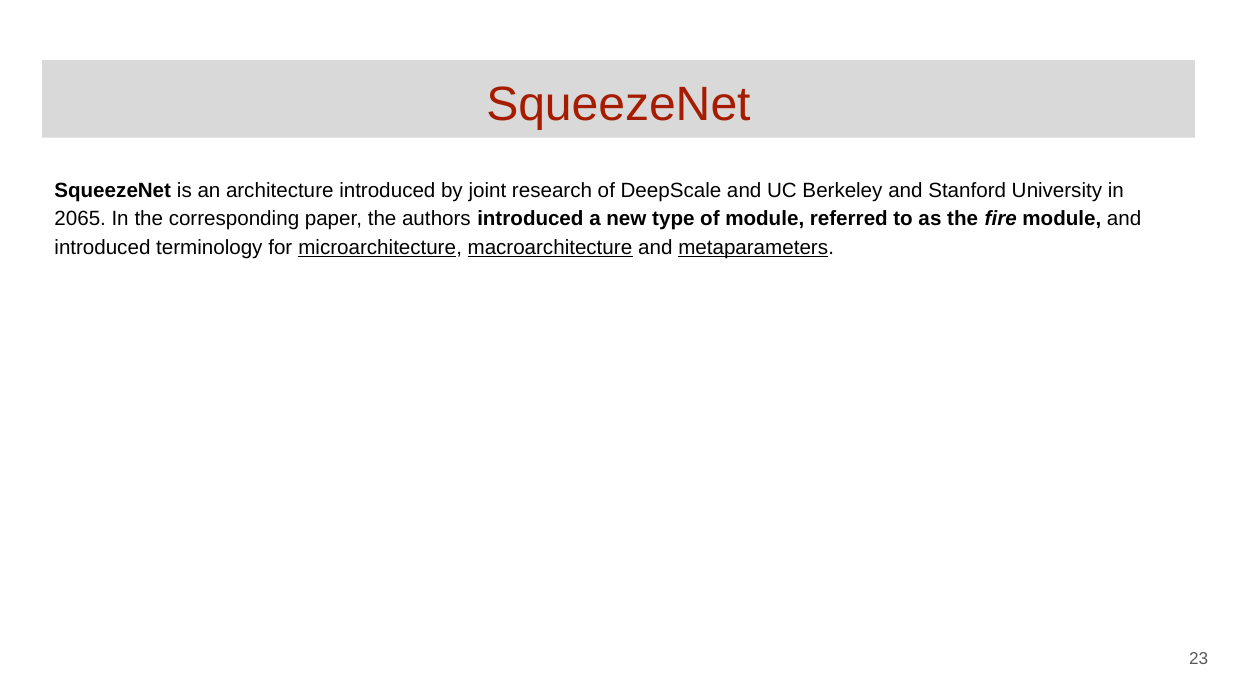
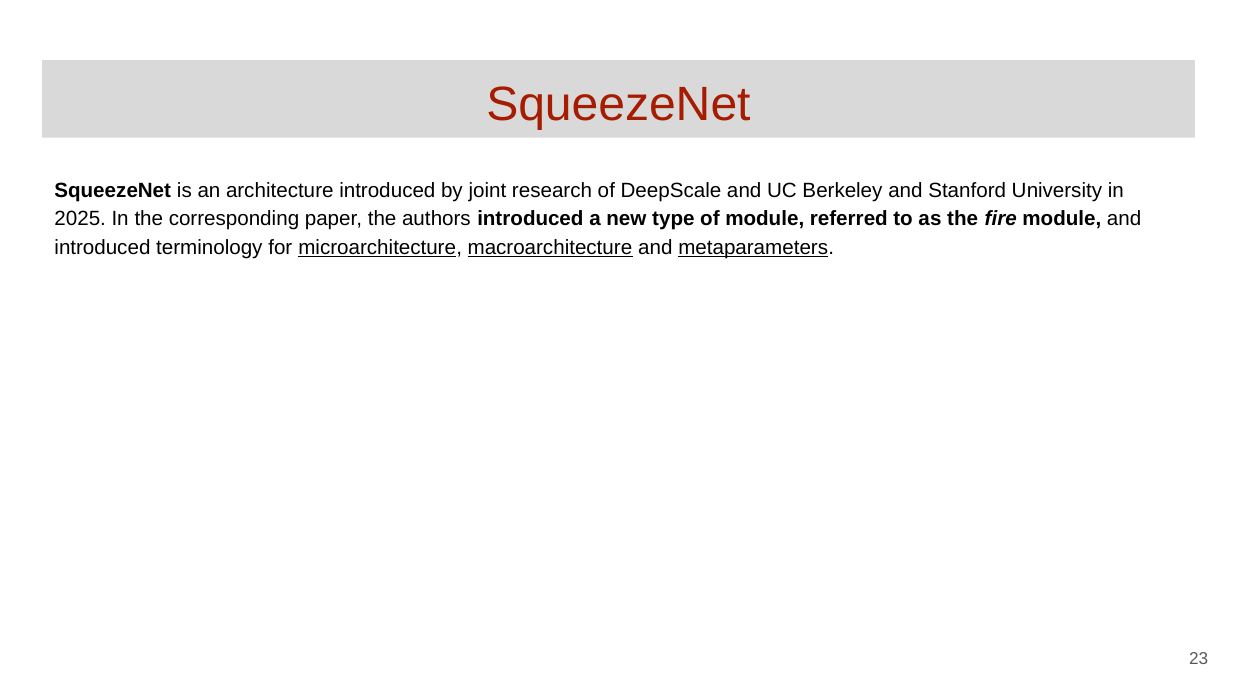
2065: 2065 -> 2025
